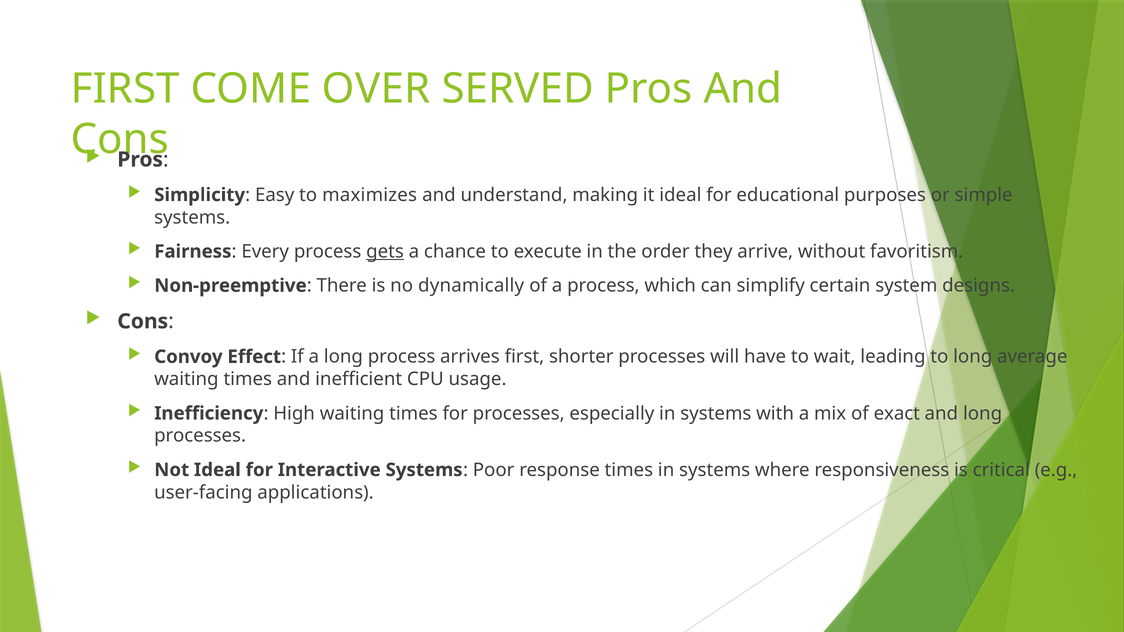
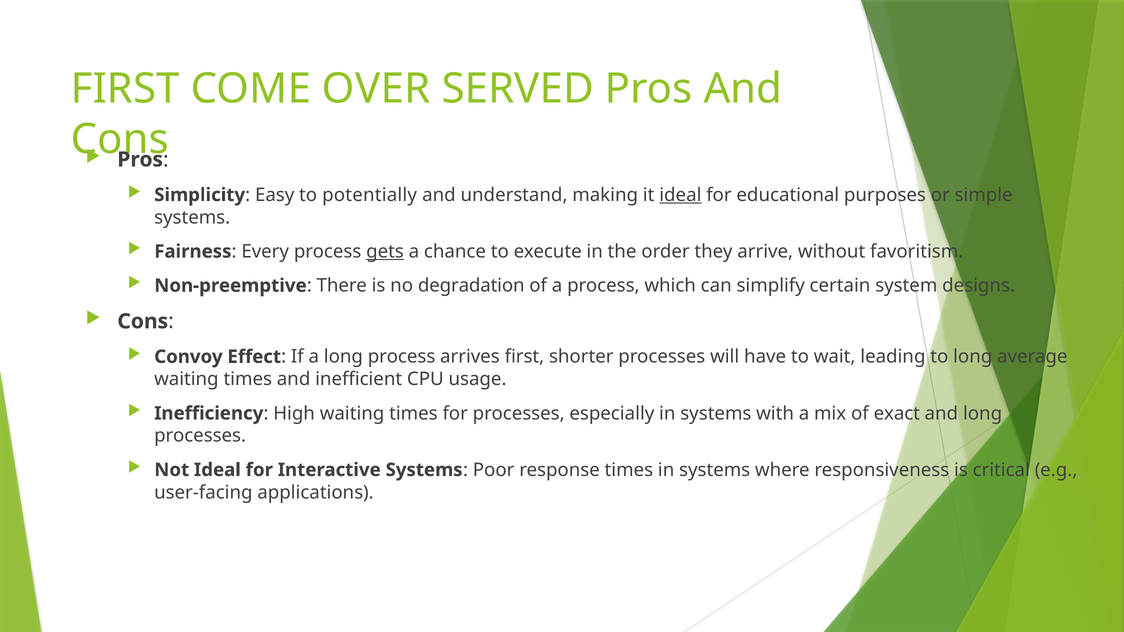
maximizes: maximizes -> potentially
ideal at (680, 195) underline: none -> present
dynamically: dynamically -> degradation
